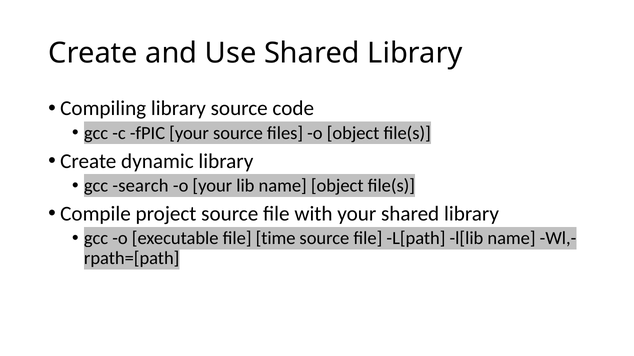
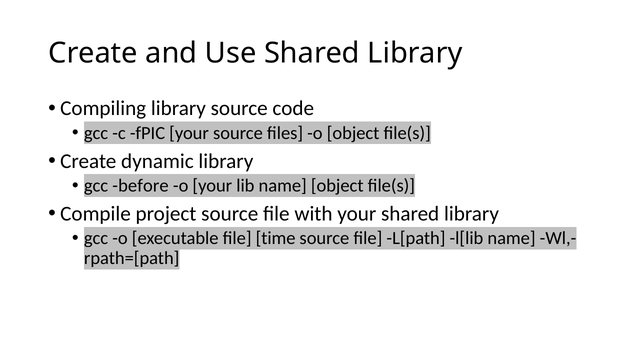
search: search -> before
